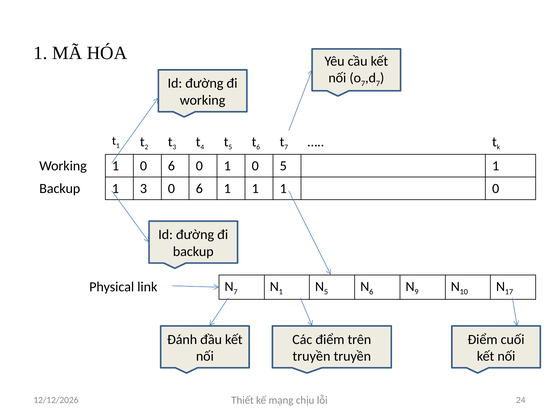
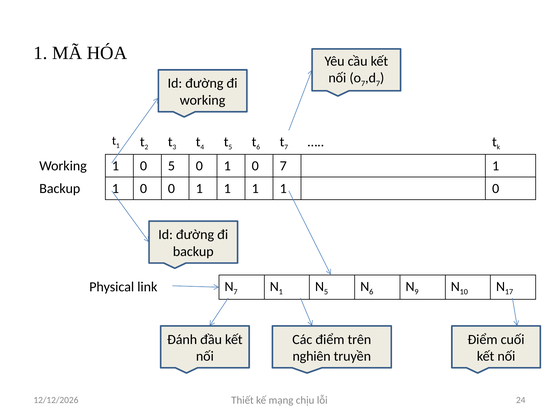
1 0 6: 6 -> 5
0 5: 5 -> 7
Backup 1 3: 3 -> 0
6 at (199, 189): 6 -> 1
truyền at (311, 356): truyền -> nghiên
